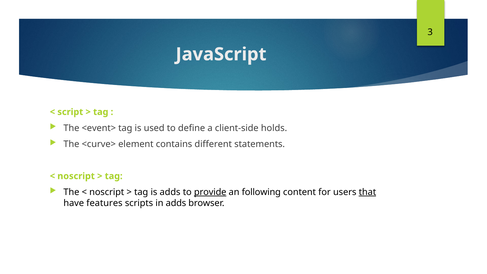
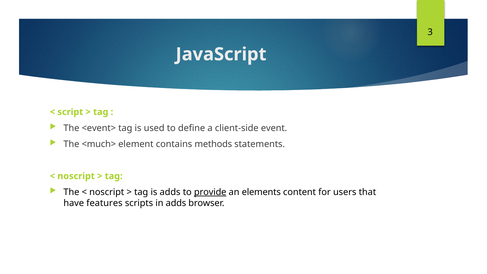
holds: holds -> event
<curve>: <curve> -> <much>
different: different -> methods
following: following -> elements
that underline: present -> none
